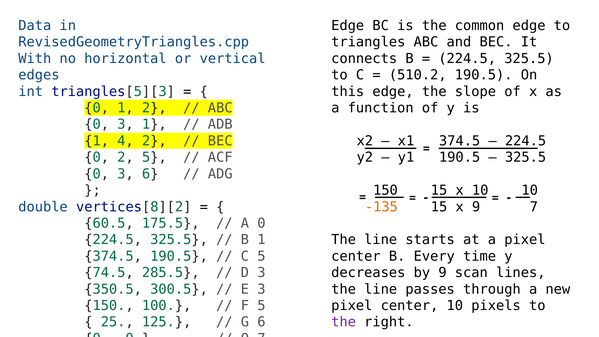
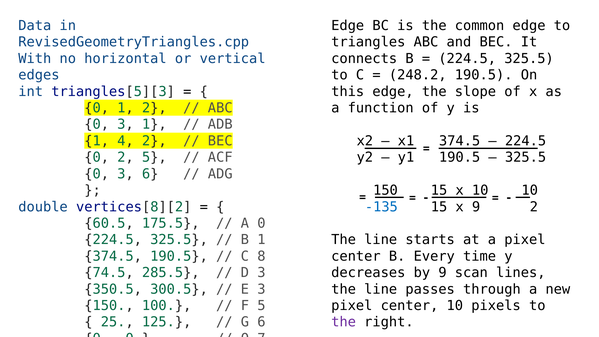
510.2: 510.2 -> 248.2
-135 colour: orange -> blue
9 7: 7 -> 2
C 5: 5 -> 8
